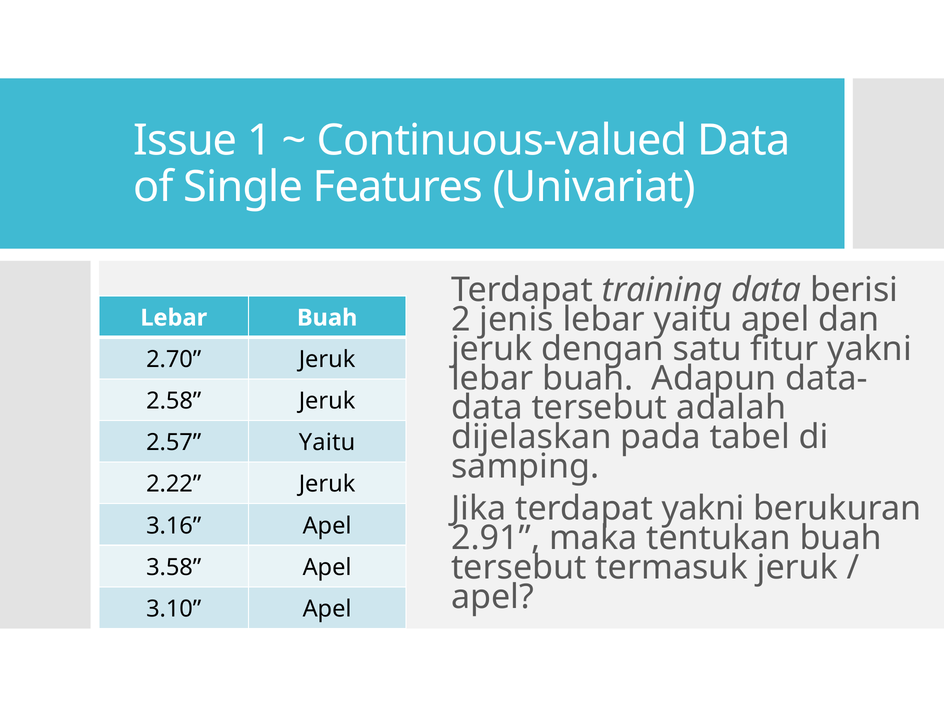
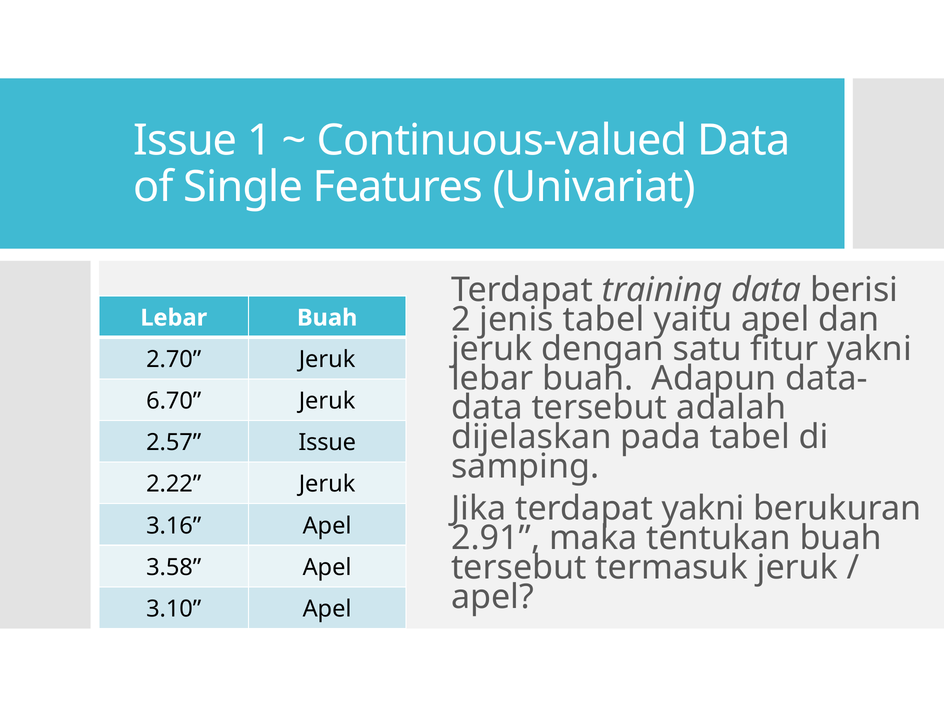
jenis lebar: lebar -> tabel
2.58: 2.58 -> 6.70
2.57 Yaitu: Yaitu -> Issue
